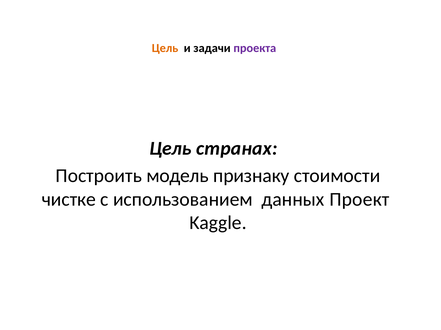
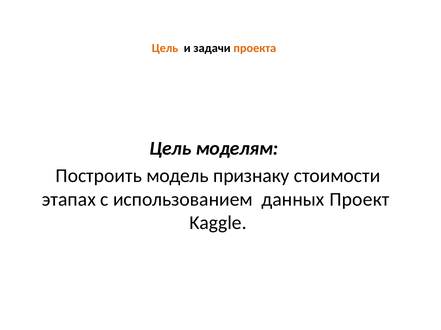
проекта colour: purple -> orange
странах: странах -> моделям
чистке: чистке -> этапах
